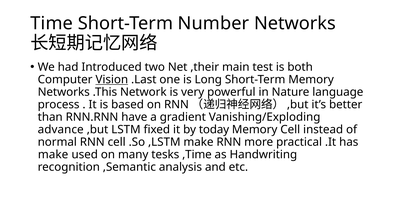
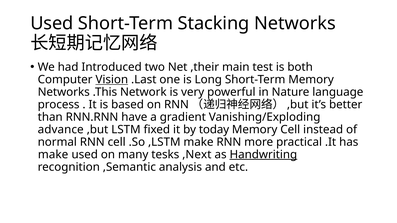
Time at (52, 24): Time -> Used
Number: Number -> Stacking
,Time: ,Time -> ,Next
Handwriting underline: none -> present
